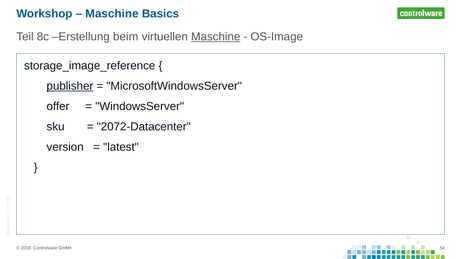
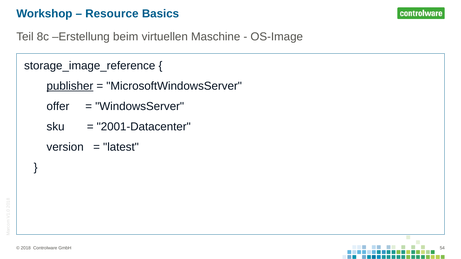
Maschine at (112, 14): Maschine -> Resource
Maschine at (216, 37) underline: present -> none
2072-Datacenter: 2072-Datacenter -> 2001-Datacenter
